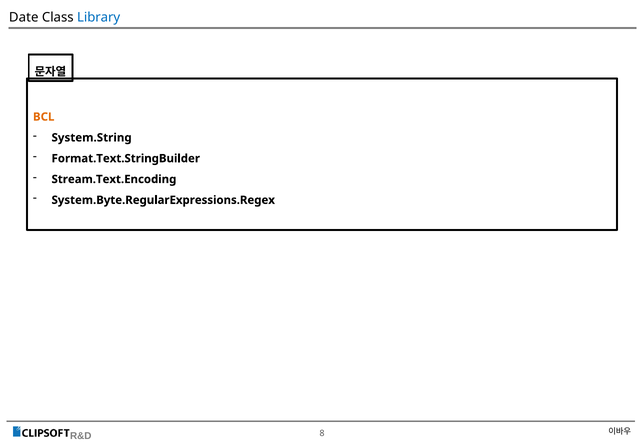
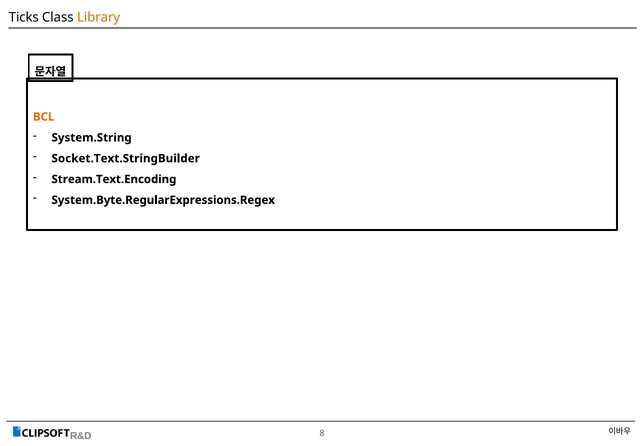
Date: Date -> Ticks
Library colour: blue -> orange
Format.Text.StringBuilder: Format.Text.StringBuilder -> Socket.Text.StringBuilder
